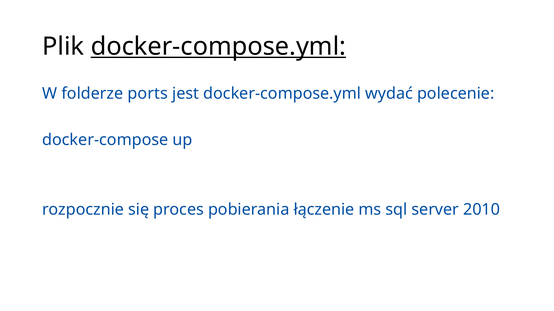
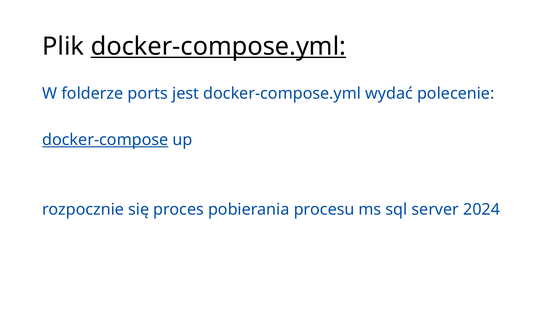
docker-compose underline: none -> present
łączenie: łączenie -> procesu
2010: 2010 -> 2024
